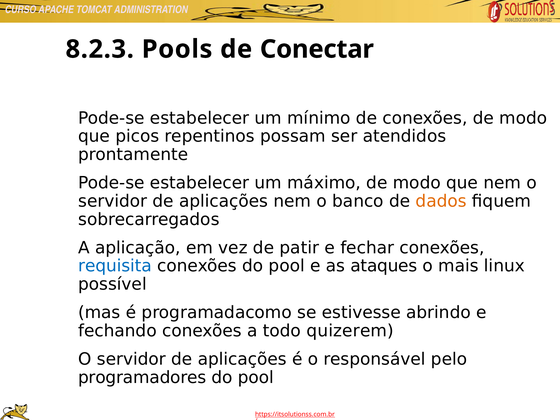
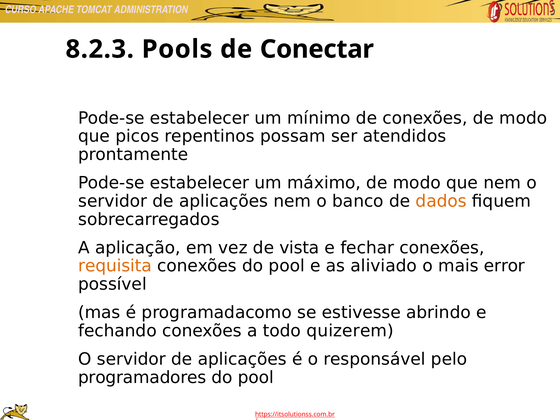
patir: patir -> vista
requisita colour: blue -> orange
ataques: ataques -> aliviado
linux: linux -> error
